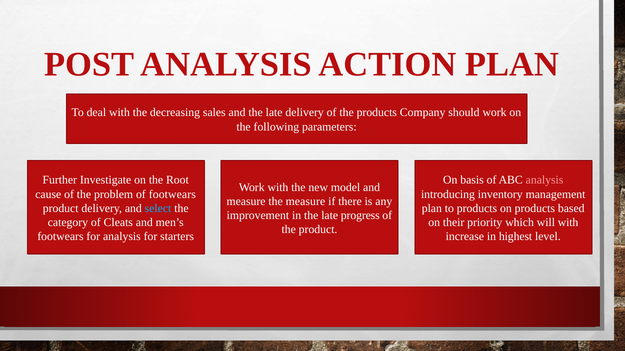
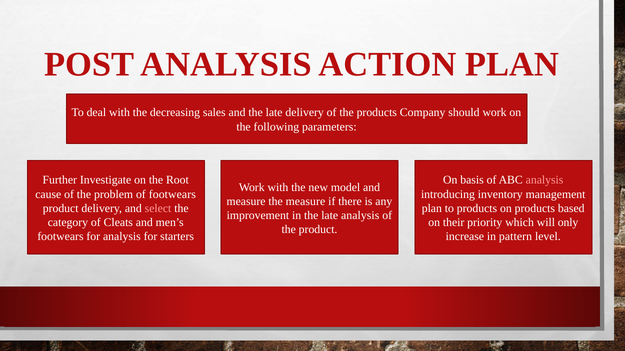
select colour: light blue -> pink
late progress: progress -> analysis
will with: with -> only
highest: highest -> pattern
